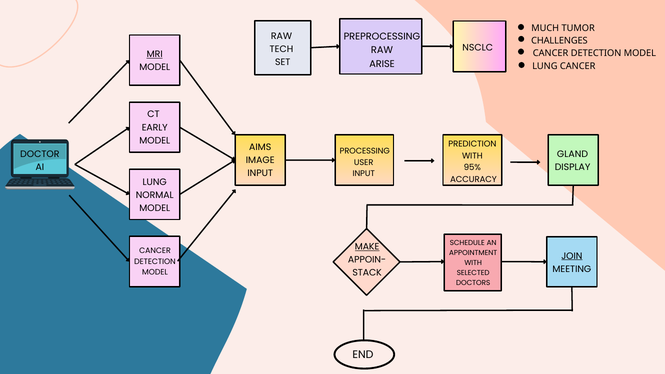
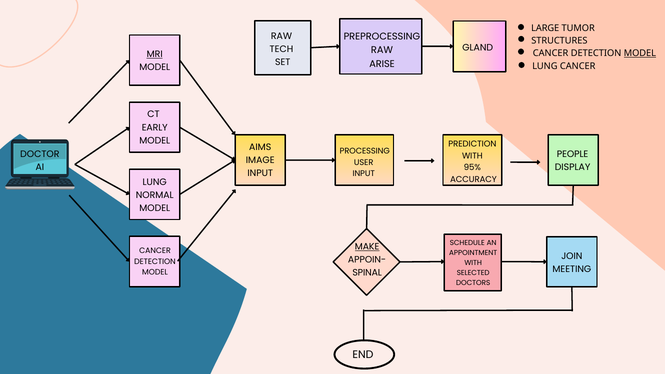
MUCH: MUCH -> LARGE
CHALLENGES: CHALLENGES -> STRUCTURES
NSCLC: NSCLC -> GLAND
MODEL at (640, 53) underline: none -> present
GLAND: GLAND -> PEOPLE
JOIN underline: present -> none
STACK: STACK -> SPINAL
